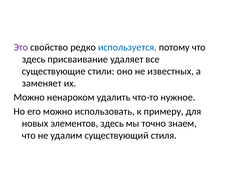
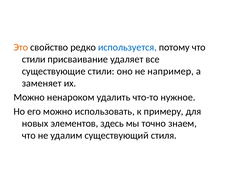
Это colour: purple -> orange
здесь at (34, 59): здесь -> стили
известных: известных -> например
